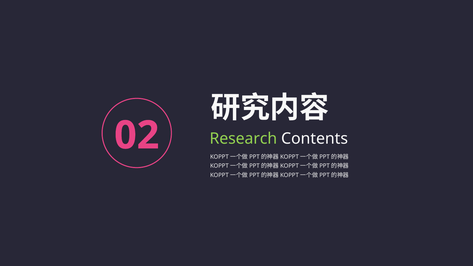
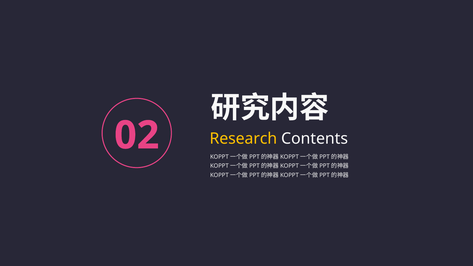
Research colour: light green -> yellow
